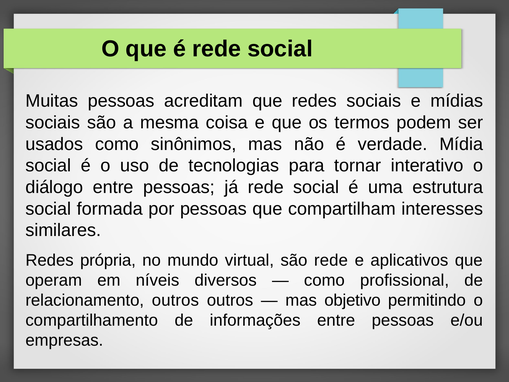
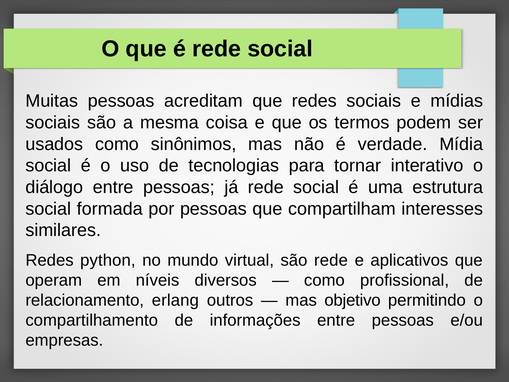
própria: própria -> python
relacionamento outros: outros -> erlang
